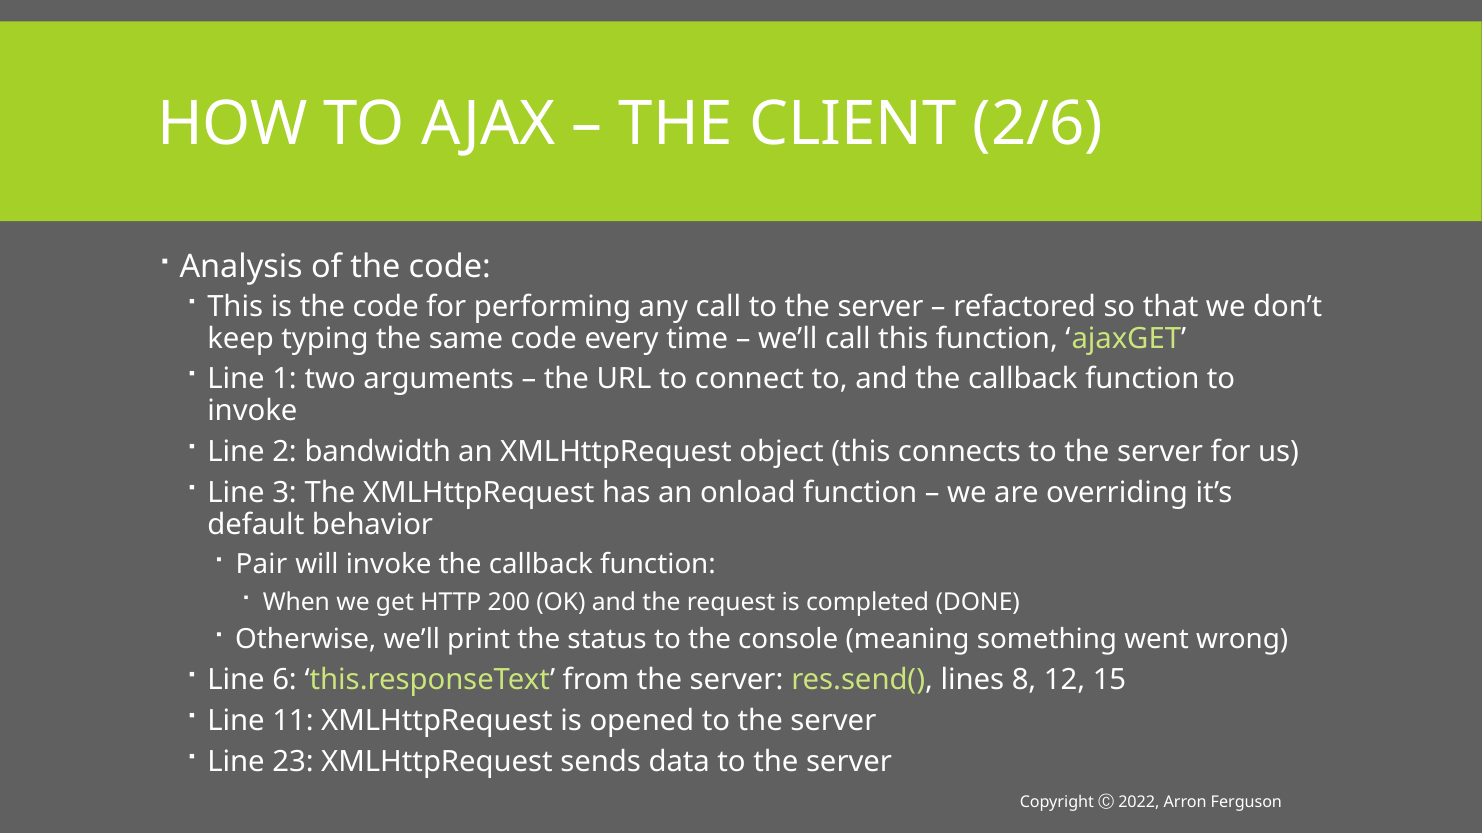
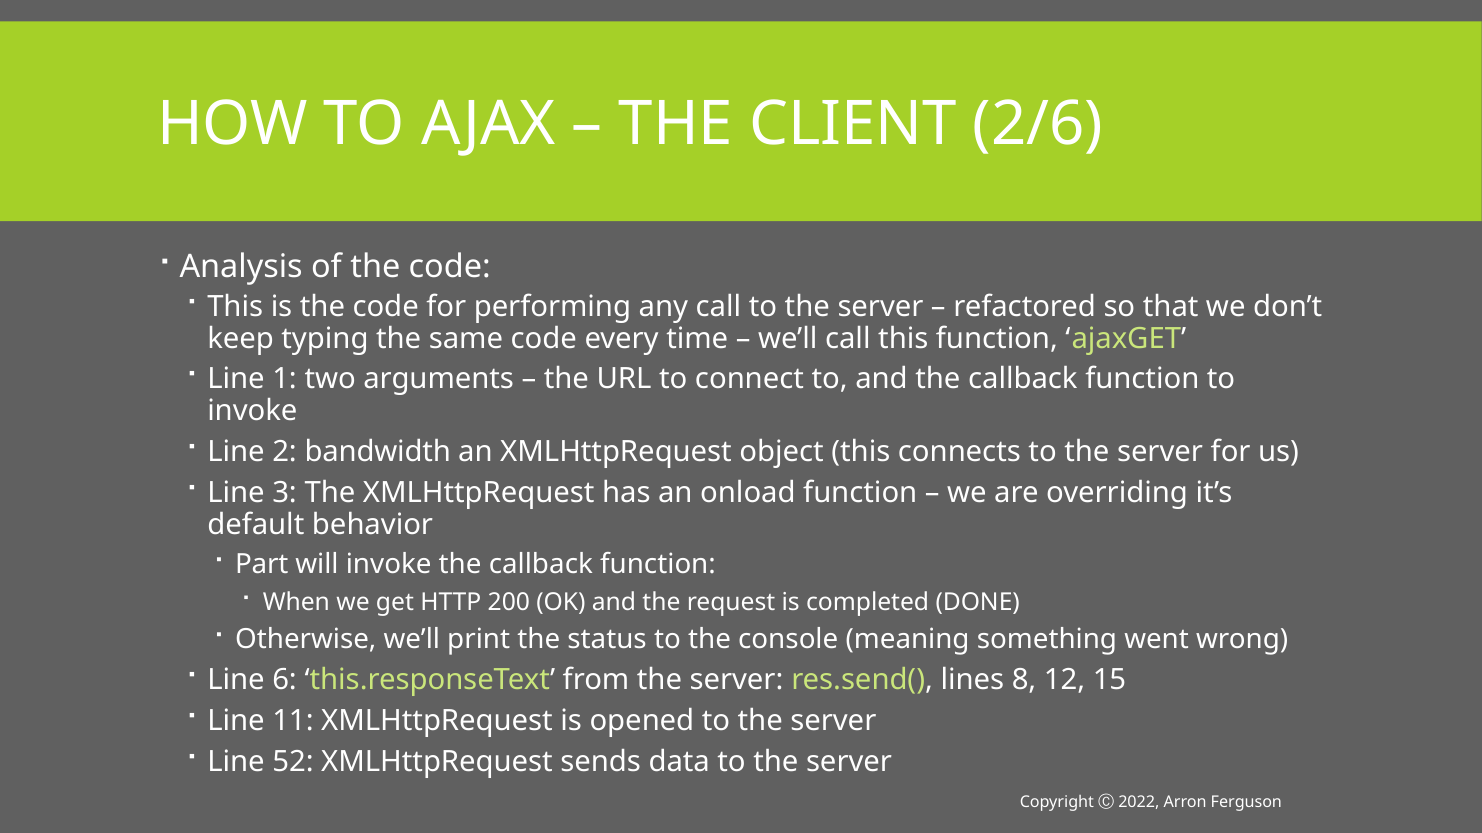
Pair: Pair -> Part
23: 23 -> 52
